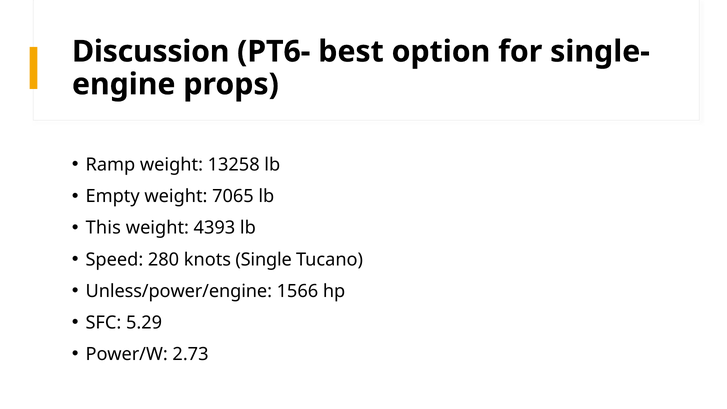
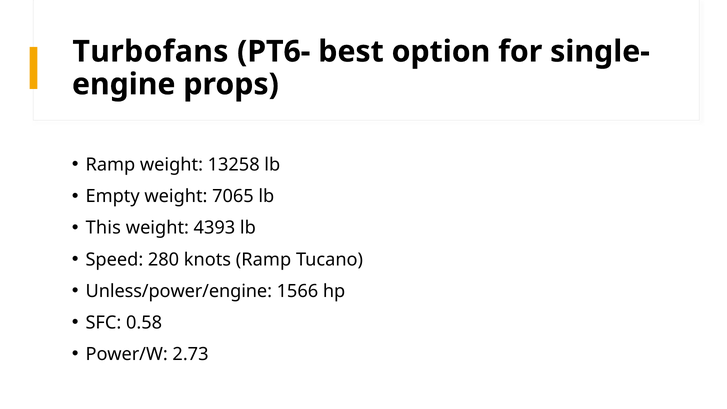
Discussion: Discussion -> Turbofans
knots Single: Single -> Ramp
5.29: 5.29 -> 0.58
